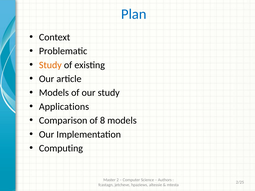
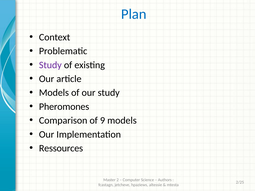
Study at (50, 65) colour: orange -> purple
Applications: Applications -> Pheromones
8: 8 -> 9
Computing: Computing -> Ressources
